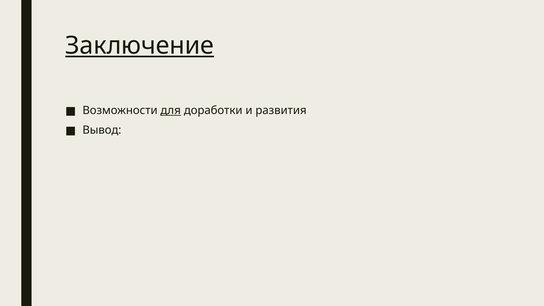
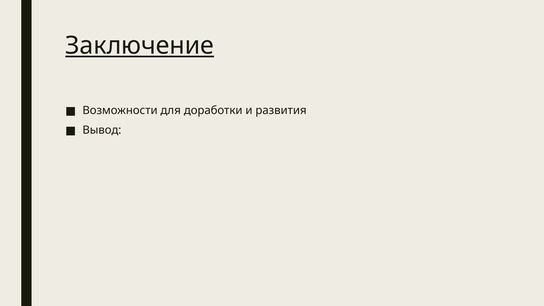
для underline: present -> none
